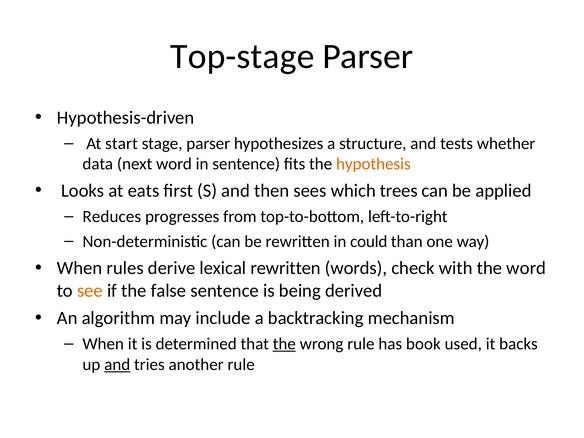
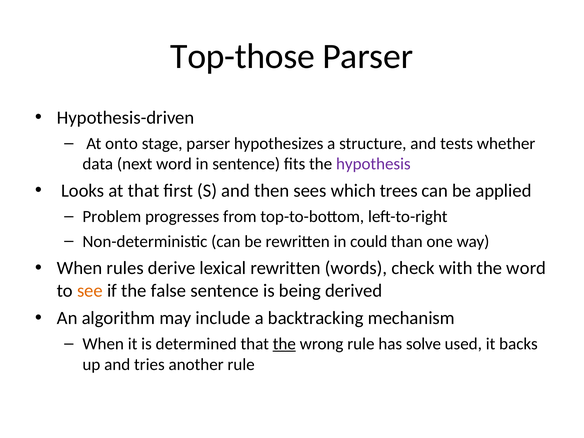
Top-stage: Top-stage -> Top-those
start: start -> onto
hypothesis colour: orange -> purple
at eats: eats -> that
Reduces: Reduces -> Problem
book: book -> solve
and at (117, 364) underline: present -> none
